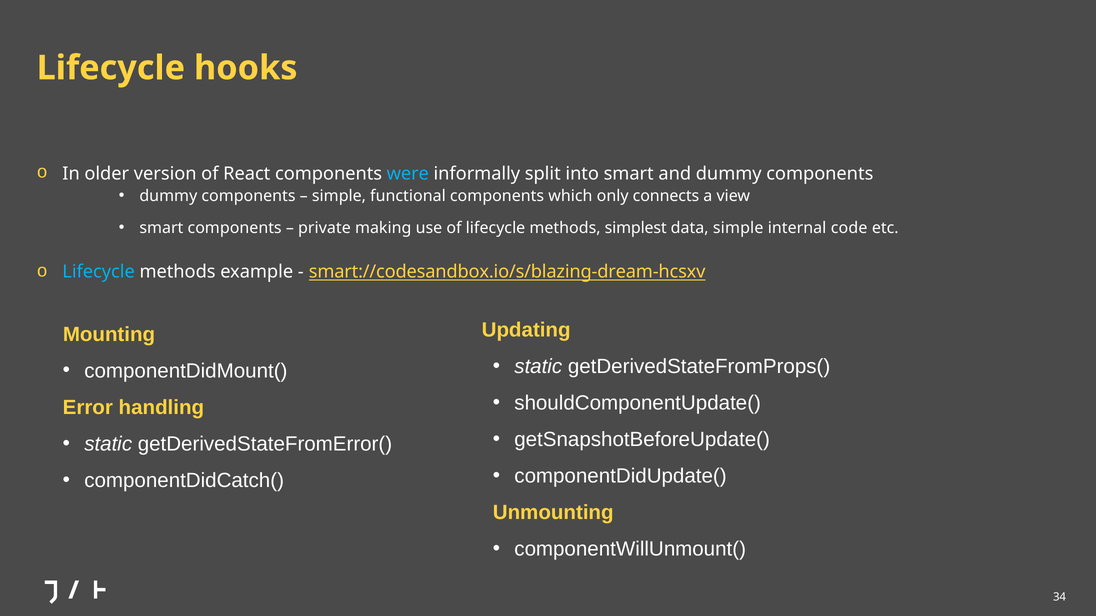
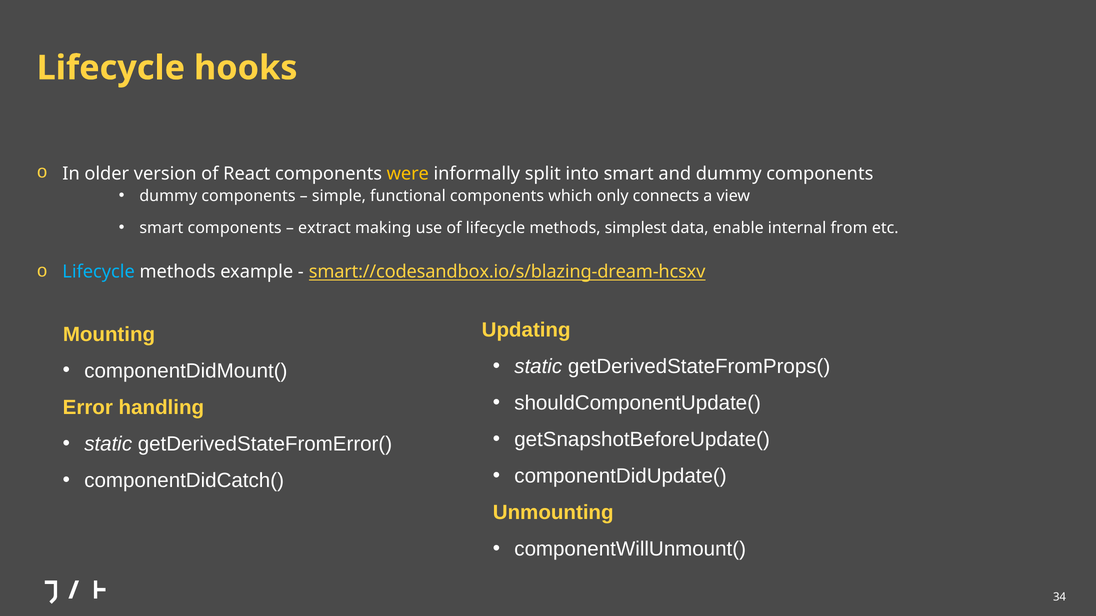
were colour: light blue -> yellow
private: private -> extract
data simple: simple -> enable
code: code -> from
